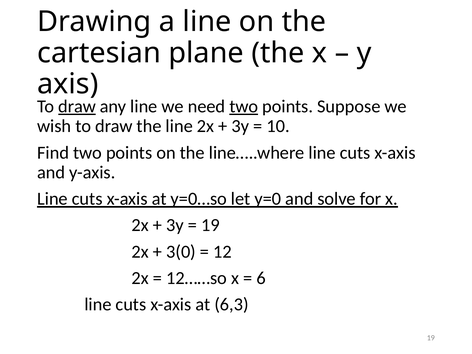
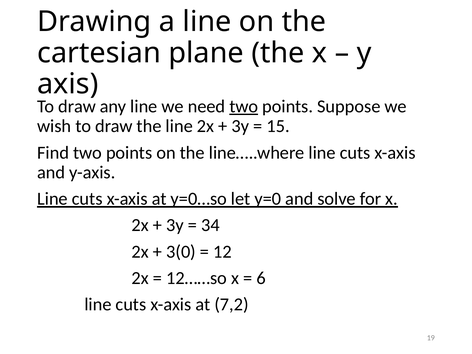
draw at (77, 106) underline: present -> none
10: 10 -> 15
19 at (210, 225): 19 -> 34
6,3: 6,3 -> 7,2
